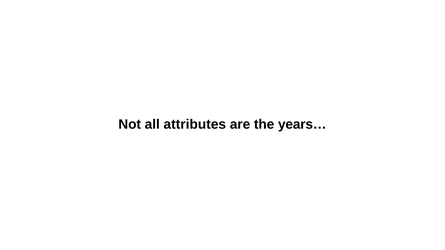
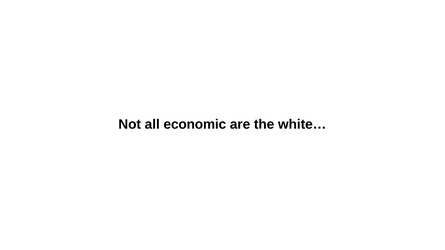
attributes: attributes -> economic
years…: years… -> white…
